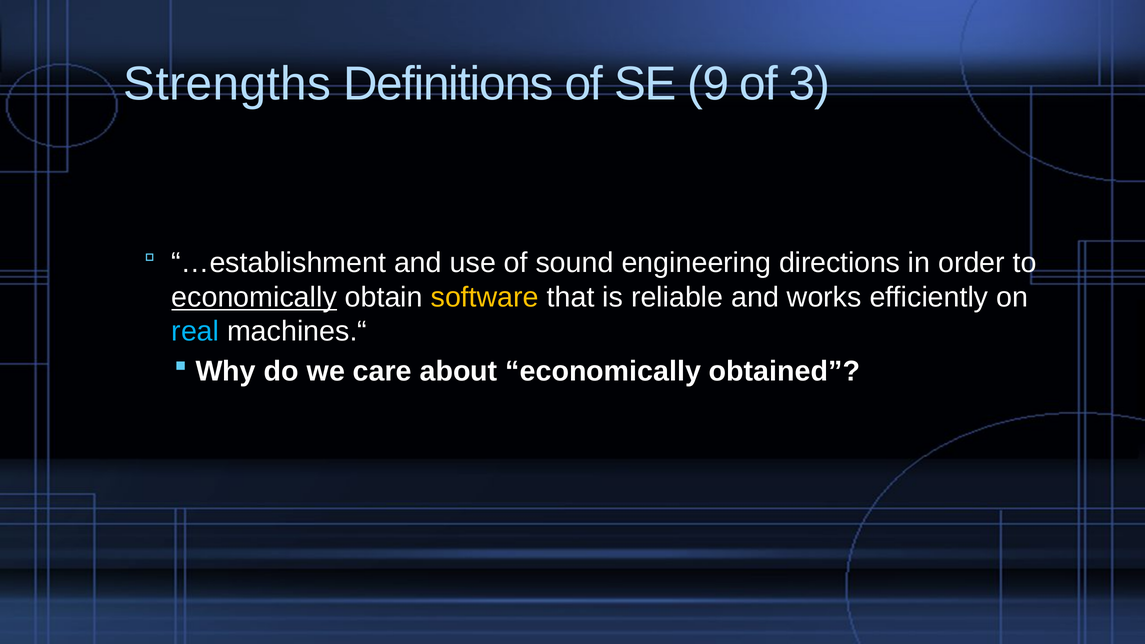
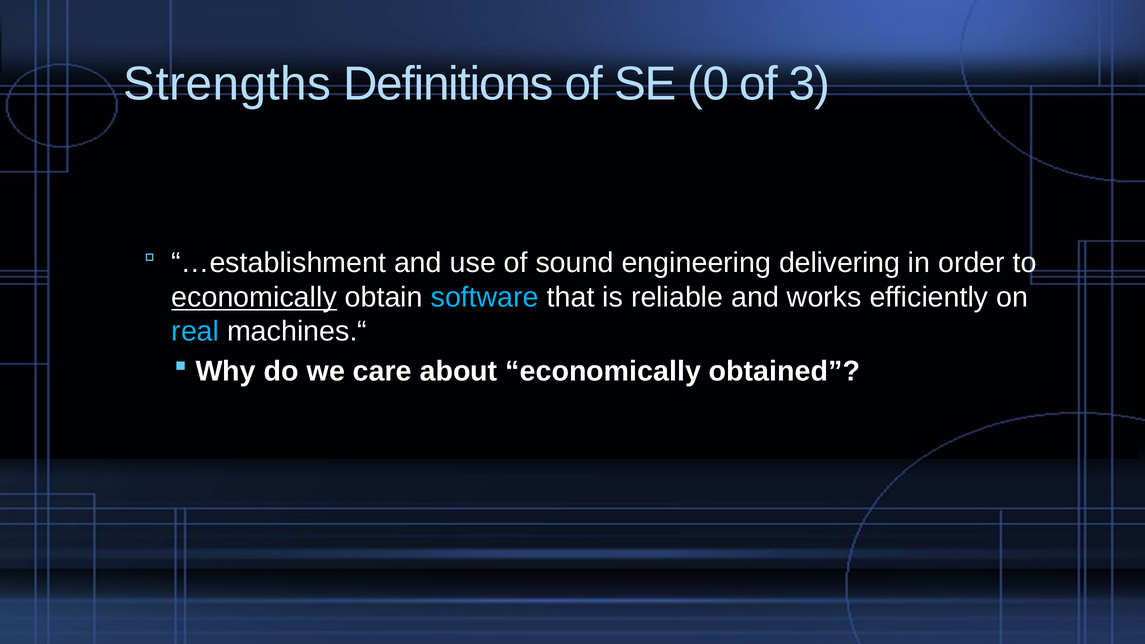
9: 9 -> 0
directions: directions -> delivering
software colour: yellow -> light blue
